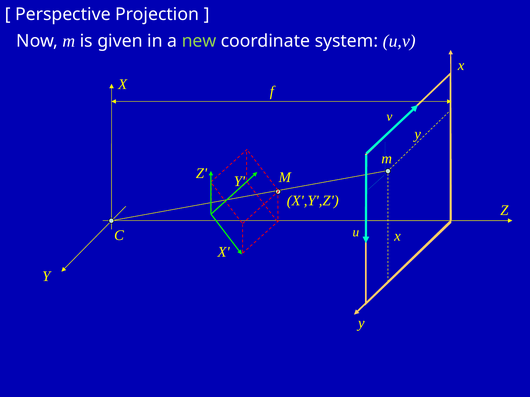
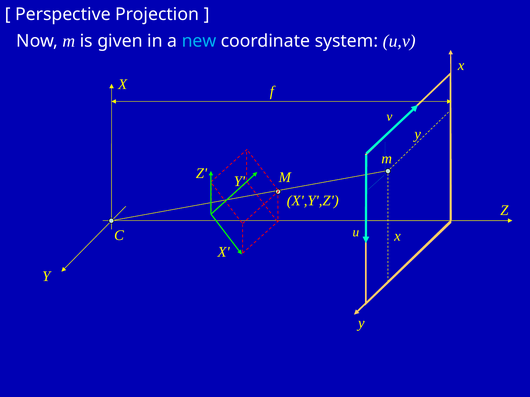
new colour: light green -> light blue
